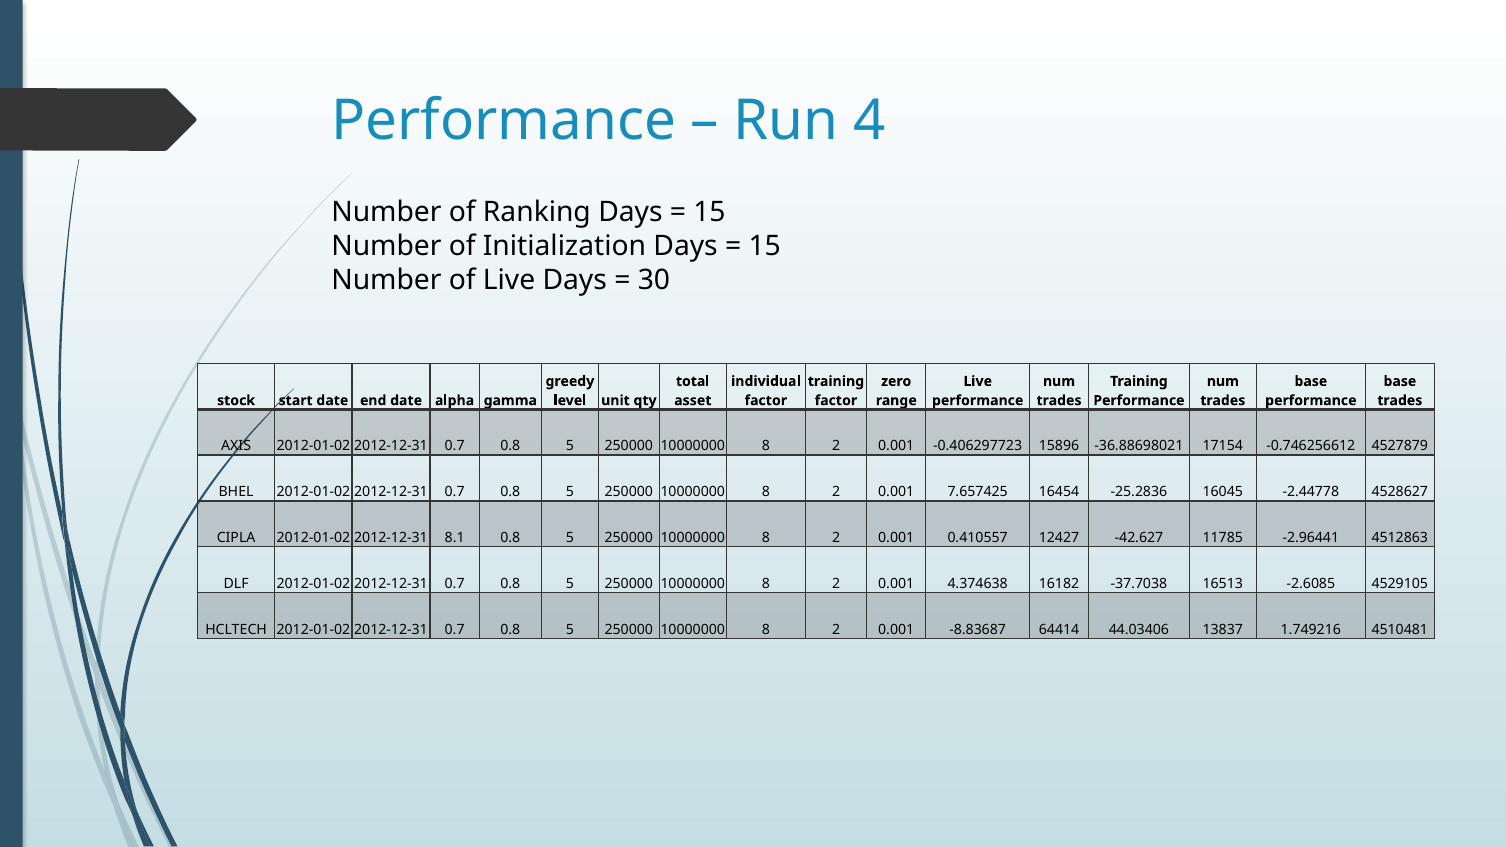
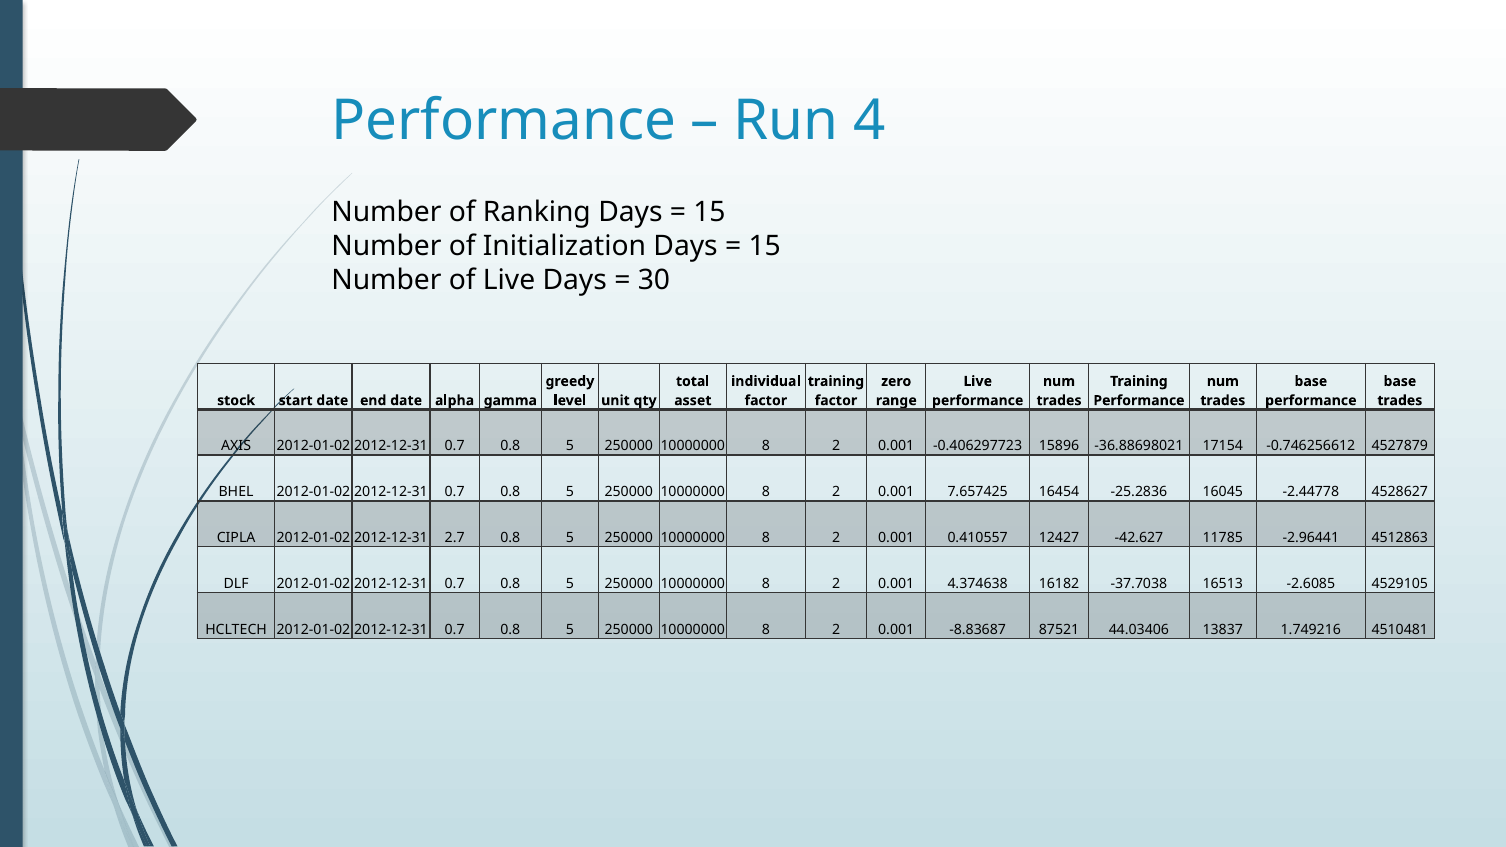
8.1: 8.1 -> 2.7
64414: 64414 -> 87521
